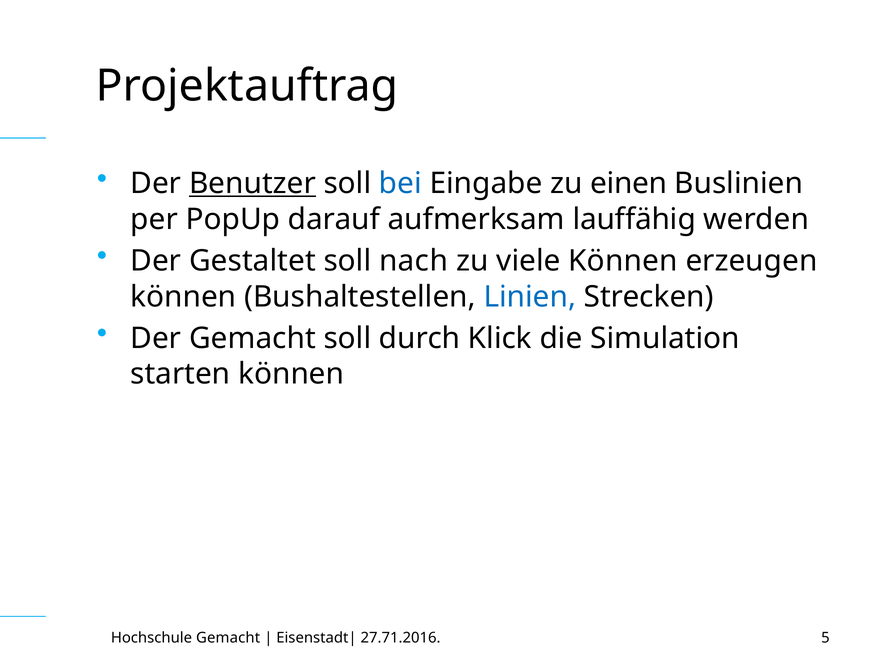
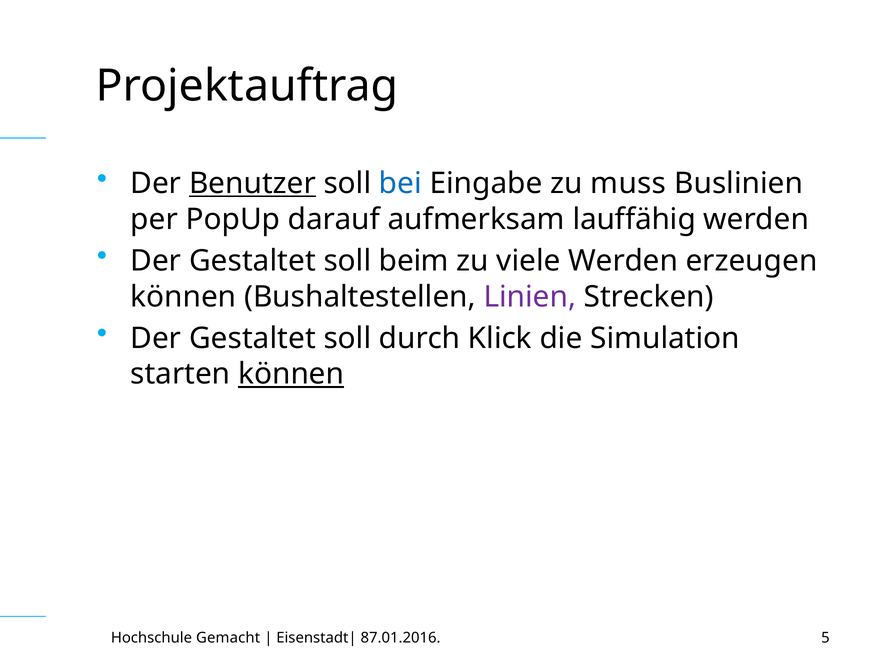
einen: einen -> muss
nach: nach -> beim
viele Können: Können -> Werden
Linien colour: blue -> purple
Gemacht at (252, 339): Gemacht -> Gestaltet
können at (291, 374) underline: none -> present
27.71.2016: 27.71.2016 -> 87.01.2016
